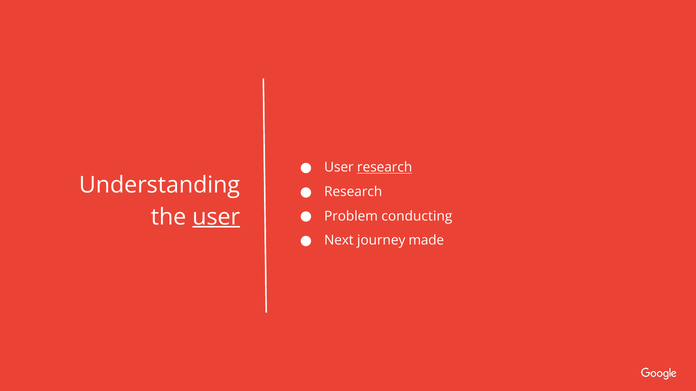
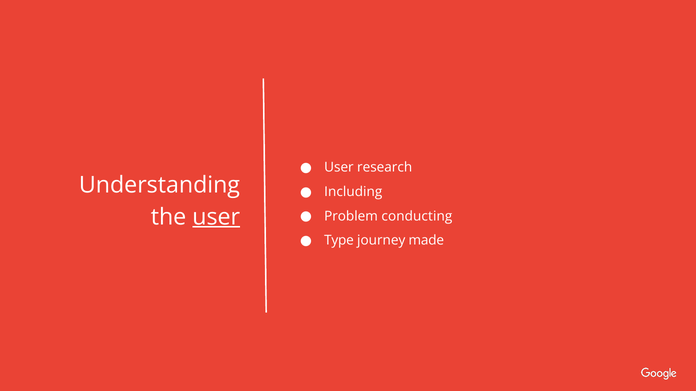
research at (385, 168) underline: present -> none
Research at (353, 192): Research -> Including
Next: Next -> Type
